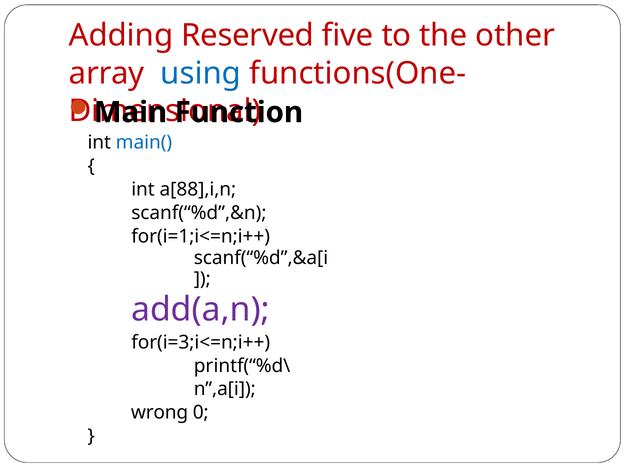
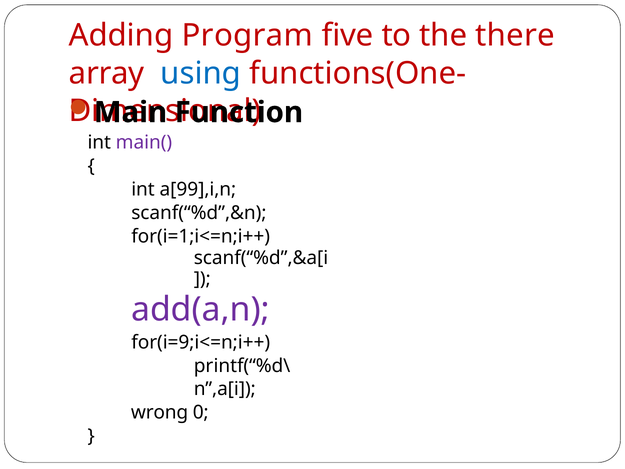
Reserved: Reserved -> Program
other: other -> there
main( colour: blue -> purple
a[88],i,n: a[88],i,n -> a[99],i,n
for(i=3;i<=n;i++: for(i=3;i<=n;i++ -> for(i=9;i<=n;i++
